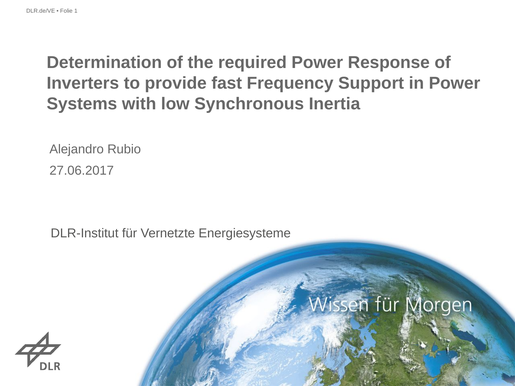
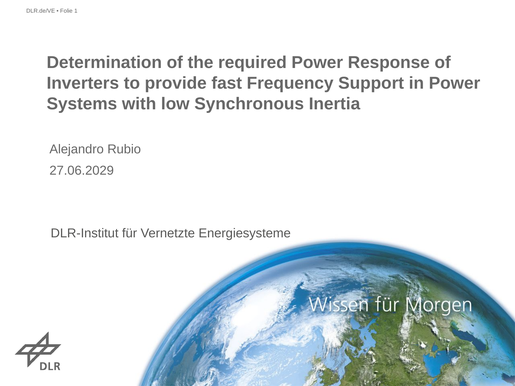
27.06.2017: 27.06.2017 -> 27.06.2029
